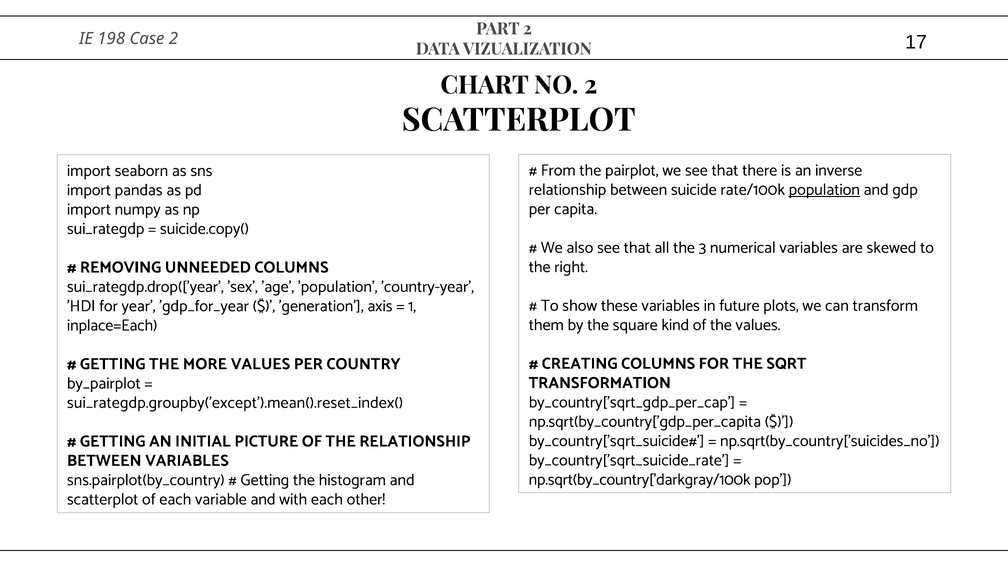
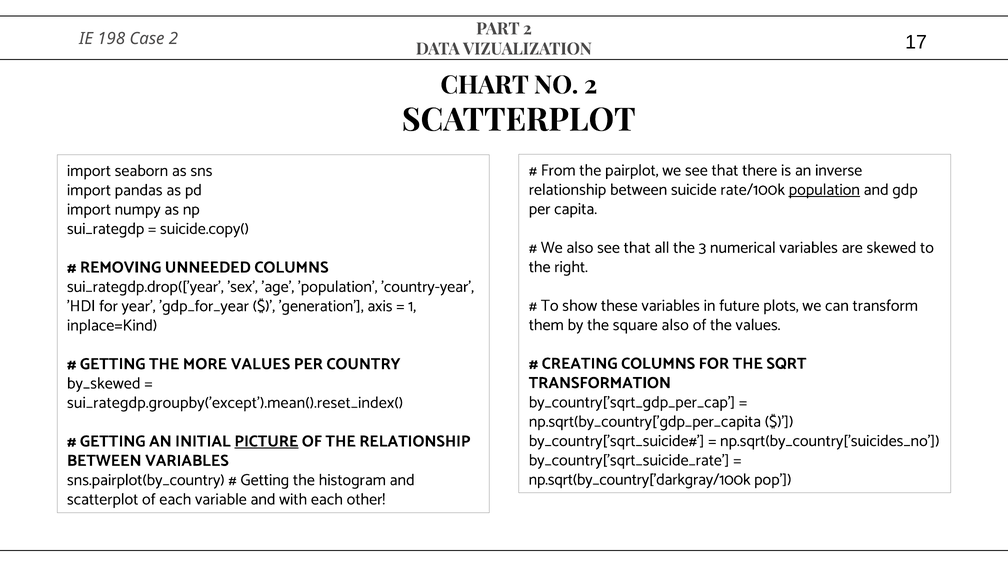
square kind: kind -> also
inplace=Each: inplace=Each -> inplace=Kind
by_pairplot: by_pairplot -> by_skewed
PICTURE underline: none -> present
